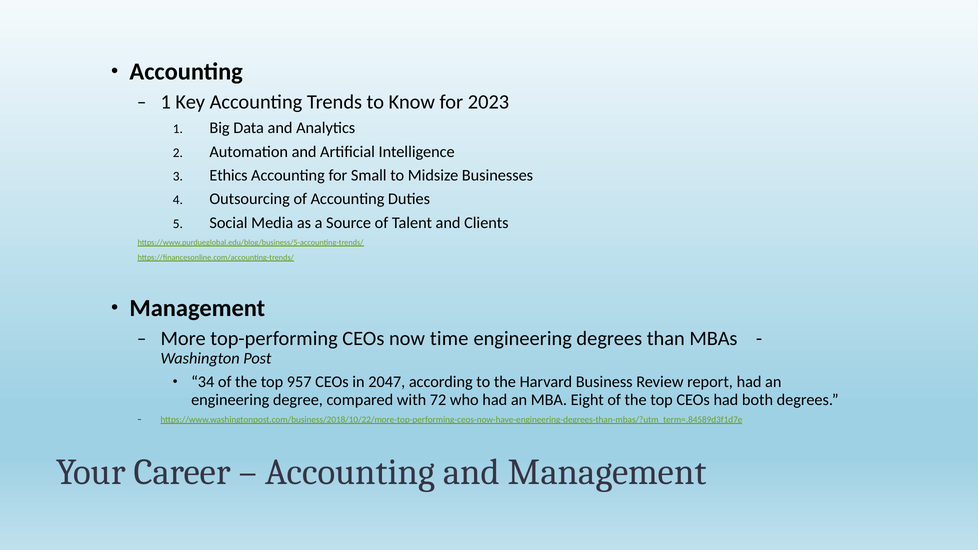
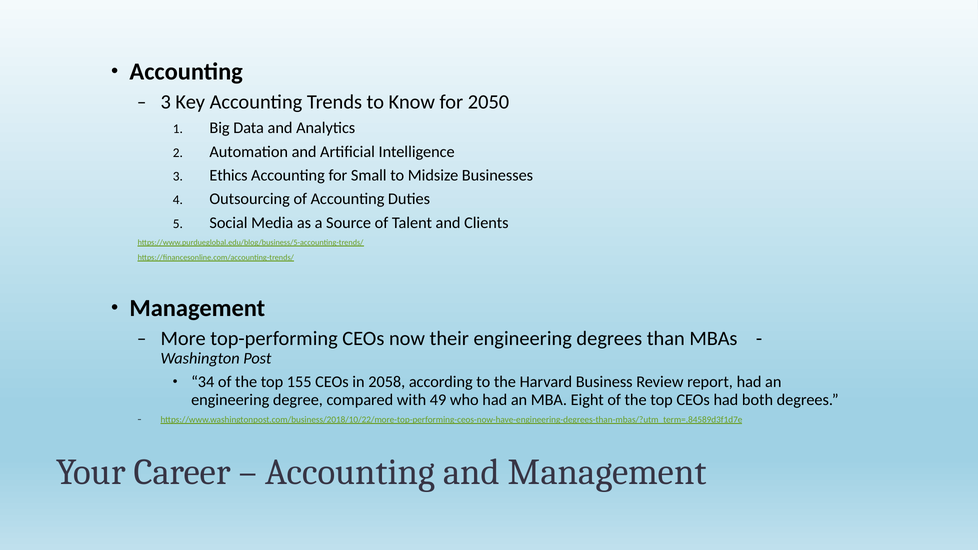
1 at (166, 102): 1 -> 3
2023: 2023 -> 2050
time: time -> their
957: 957 -> 155
2047: 2047 -> 2058
72: 72 -> 49
